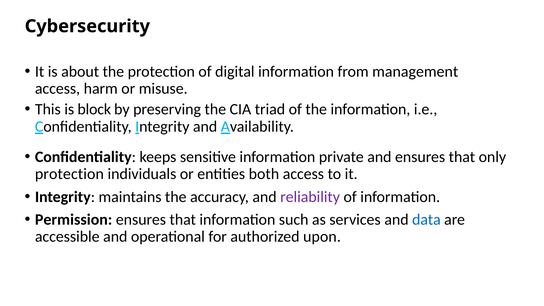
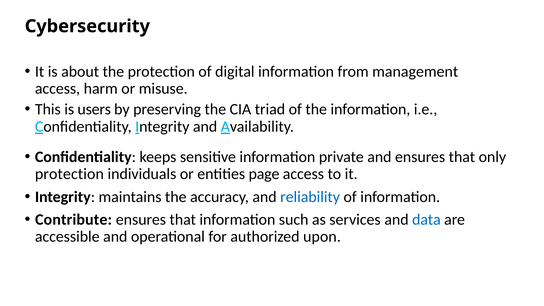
block: block -> users
both: both -> page
reliability colour: purple -> blue
Permission: Permission -> Contribute
